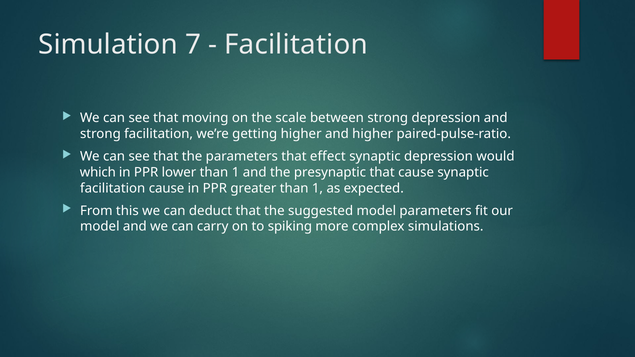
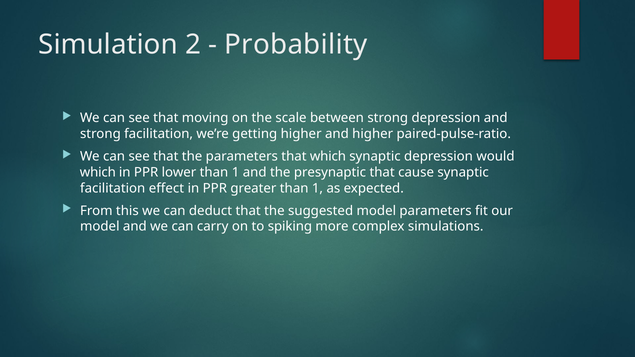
7: 7 -> 2
Facilitation at (296, 45): Facilitation -> Probability
that effect: effect -> which
facilitation cause: cause -> effect
